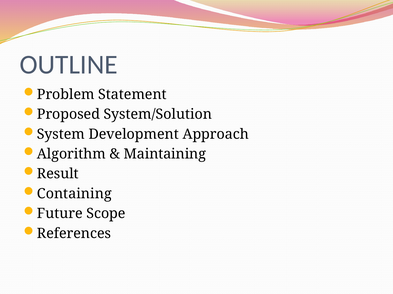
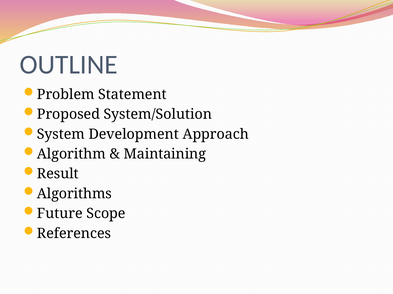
Containing: Containing -> Algorithms
